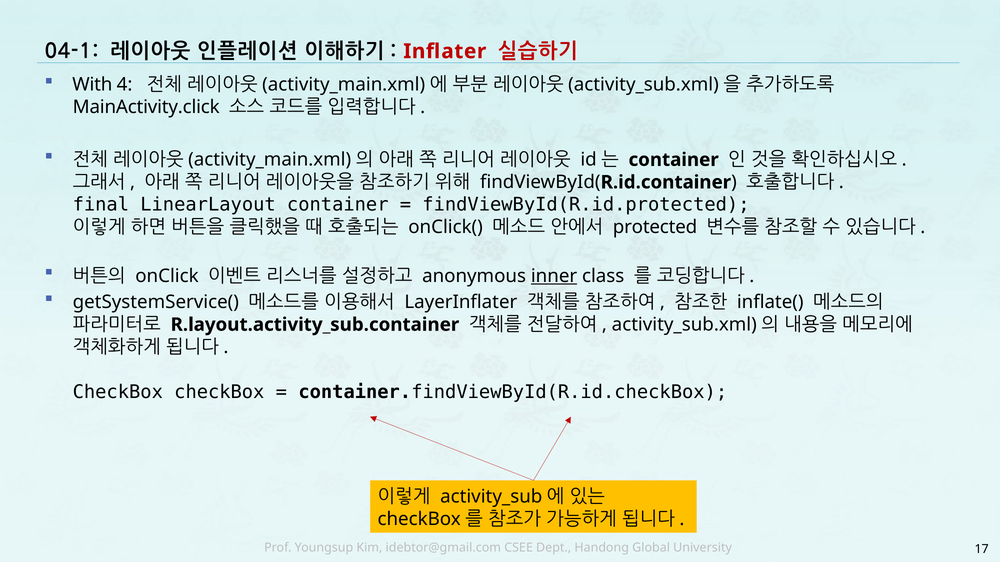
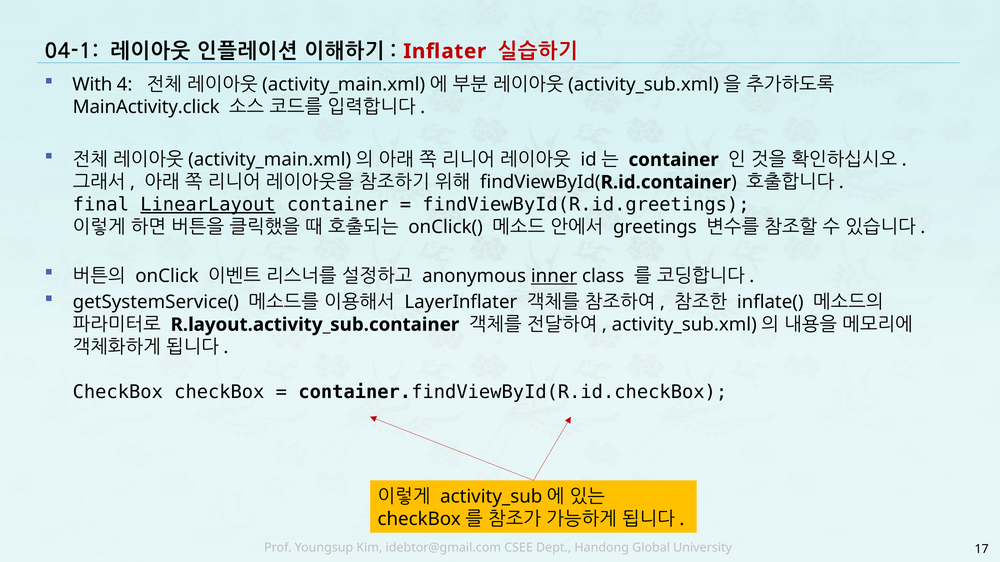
LinearLayout underline: none -> present
findViewById(R.id.protected: findViewById(R.id.protected -> findViewById(R.id.greetings
protected: protected -> greetings
